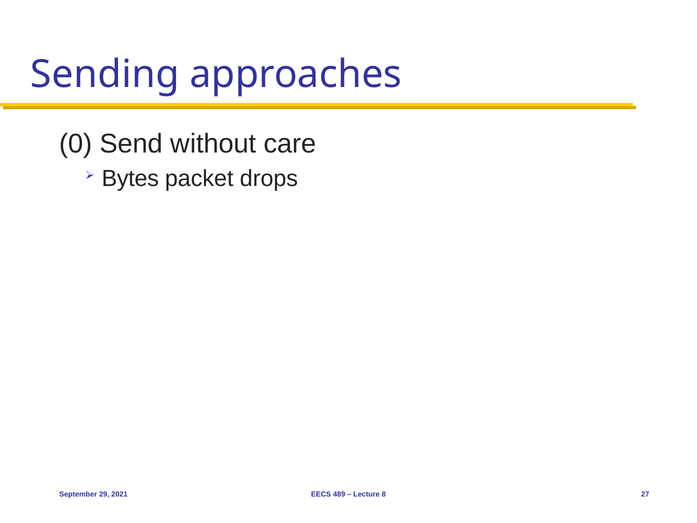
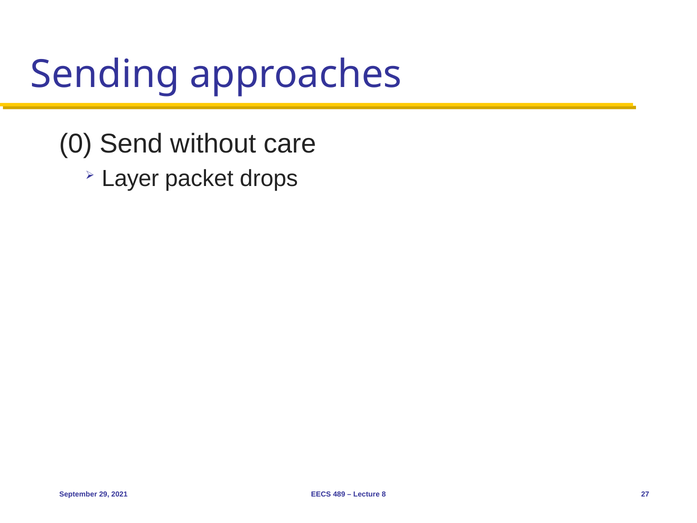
Bytes: Bytes -> Layer
